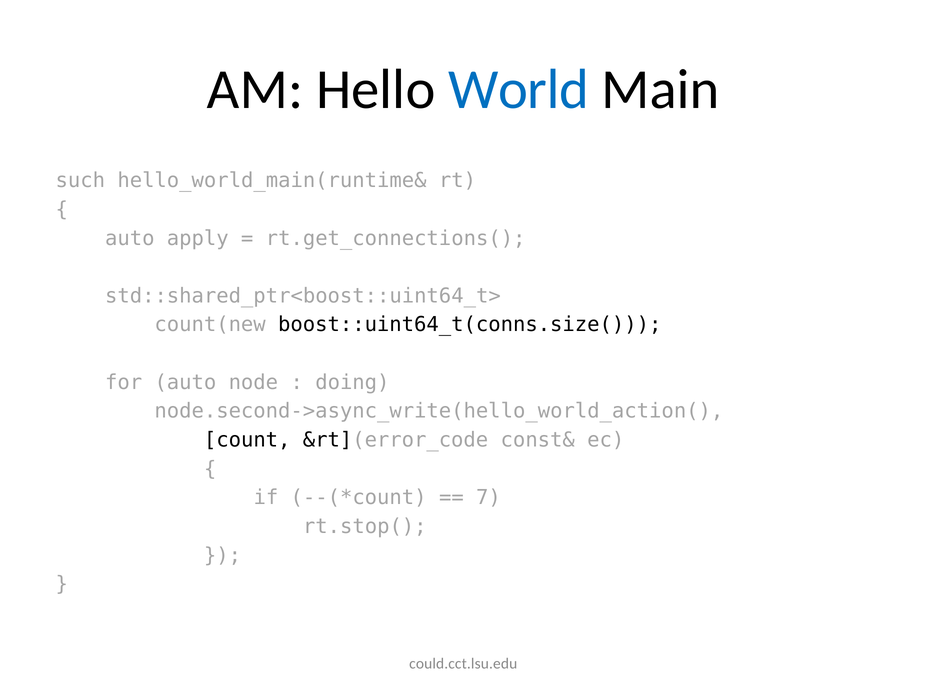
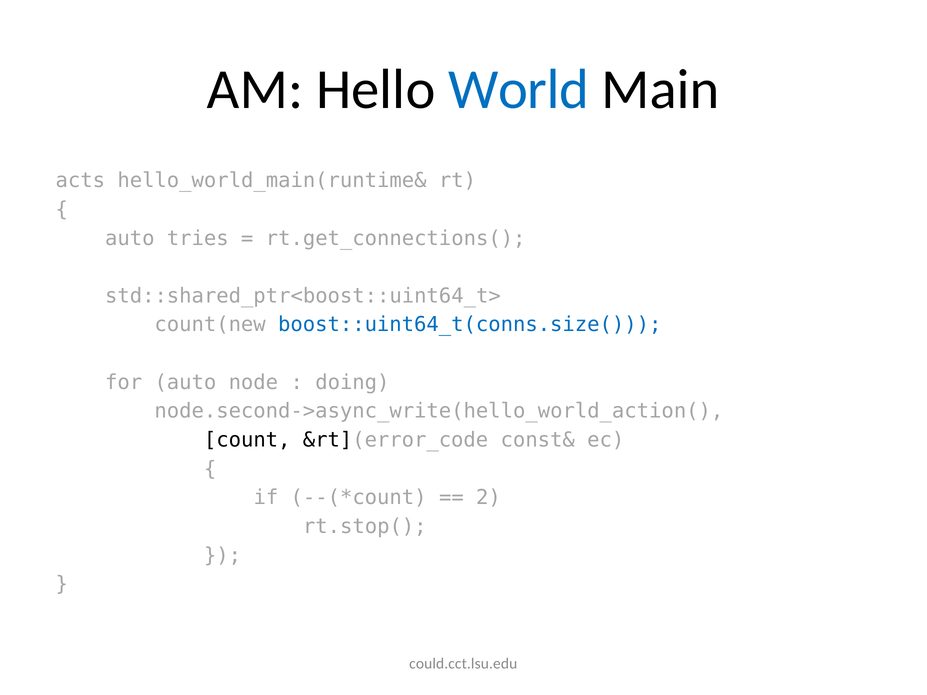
such: such -> acts
apply: apply -> tries
boost::uint64_t(conns.size( colour: black -> blue
7: 7 -> 2
